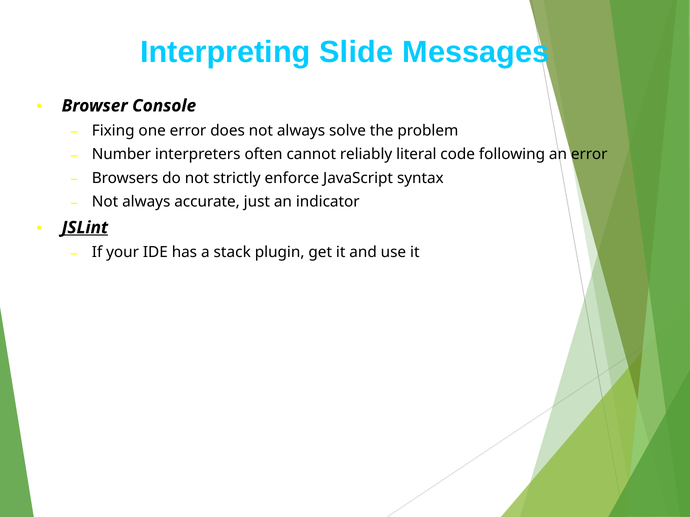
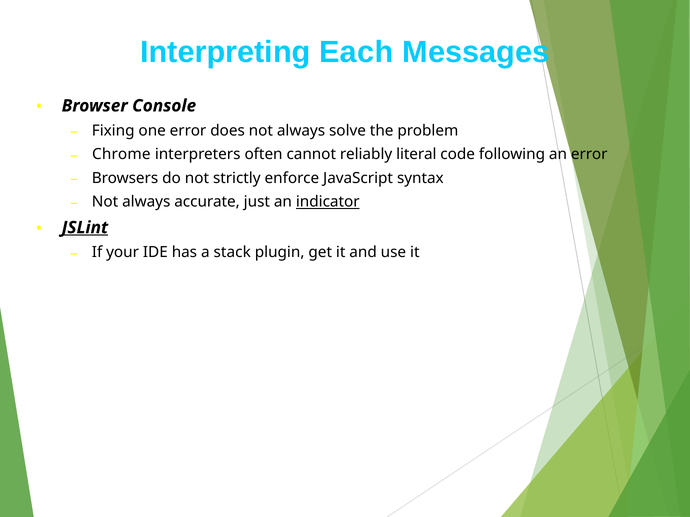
Slide: Slide -> Each
Number: Number -> Chrome
indicator underline: none -> present
